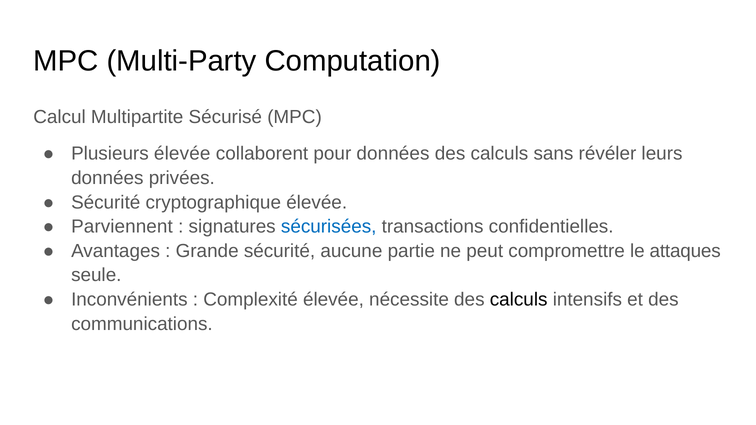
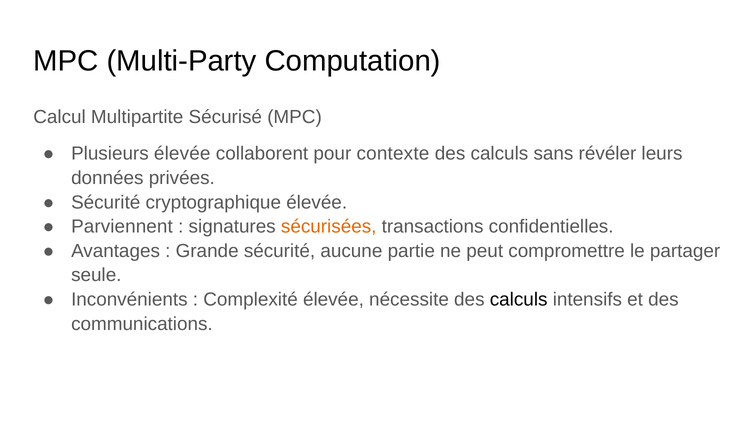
pour données: données -> contexte
sécurisées colour: blue -> orange
attaques: attaques -> partager
